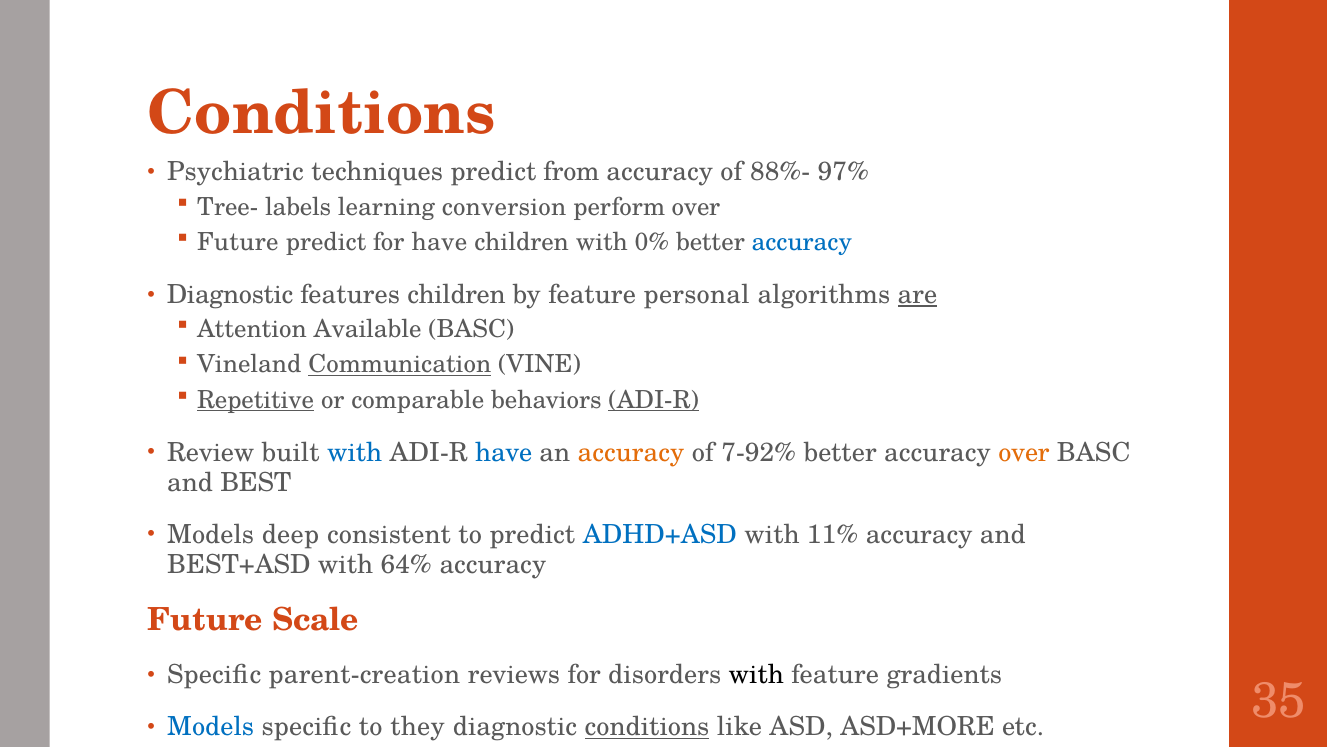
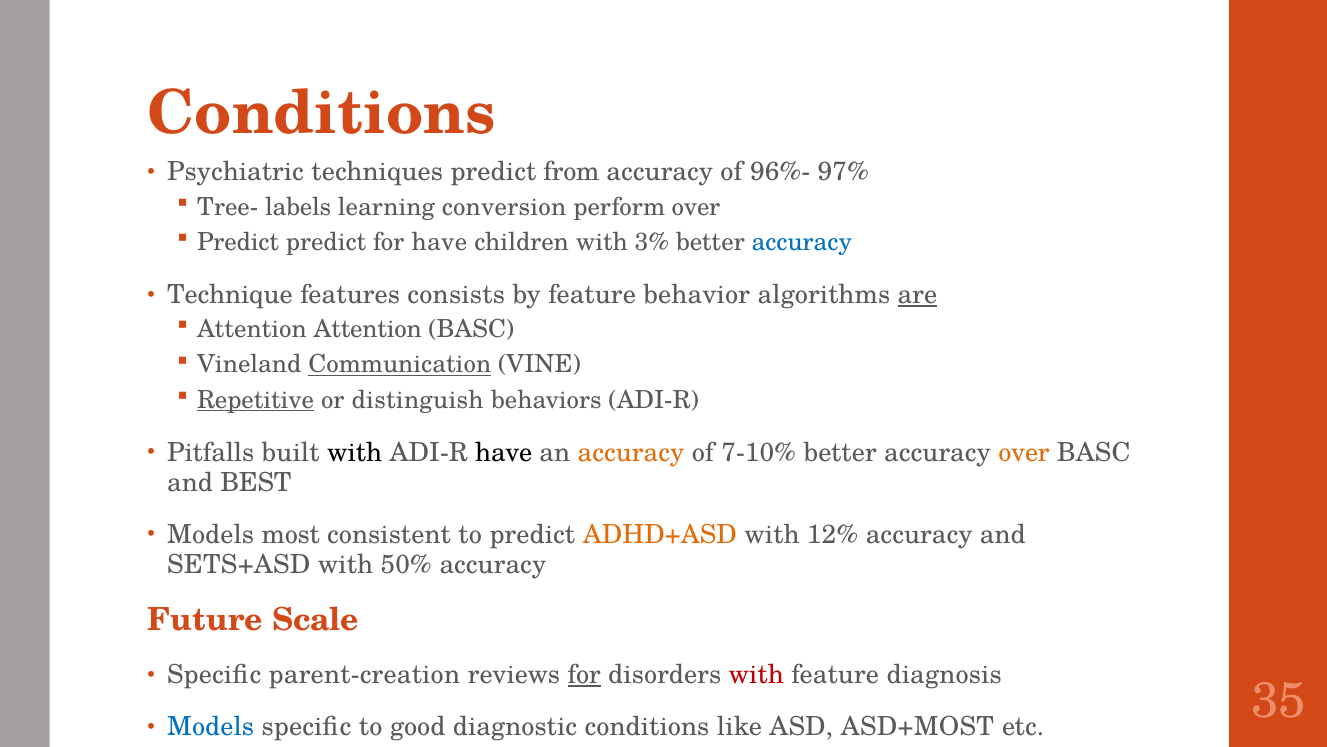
88%-: 88%- -> 96%-
Future at (238, 242): Future -> Predict
0%: 0% -> 3%
Diagnostic at (230, 294): Diagnostic -> Technique
features children: children -> consists
personal: personal -> behavior
Attention Available: Available -> Attention
comparable: comparable -> distinguish
ADI-R at (654, 400) underline: present -> none
Review: Review -> Pitfalls
with at (355, 452) colour: blue -> black
have at (504, 452) colour: blue -> black
7-92%: 7-92% -> 7-10%
deep: deep -> most
ADHD+ASD colour: blue -> orange
11%: 11% -> 12%
BEST+ASD: BEST+ASD -> SETS+ASD
64%: 64% -> 50%
for at (584, 674) underline: none -> present
with at (756, 674) colour: black -> red
gradients: gradients -> diagnosis
they: they -> good
conditions at (647, 726) underline: present -> none
ASD+MORE: ASD+MORE -> ASD+MOST
